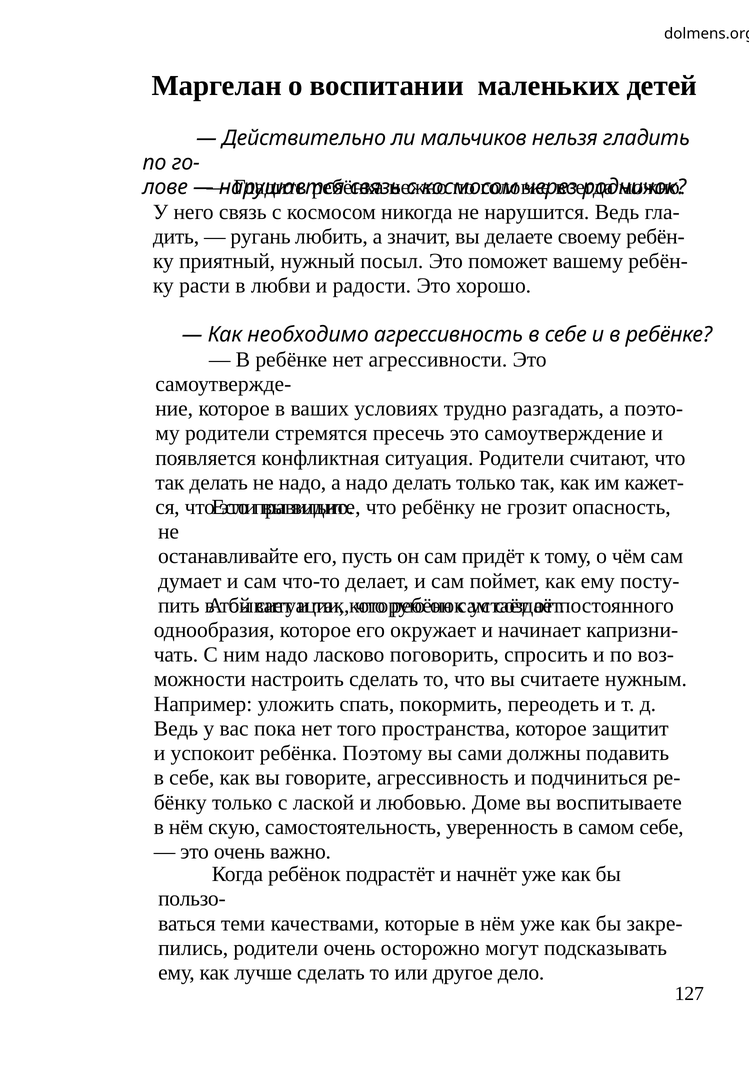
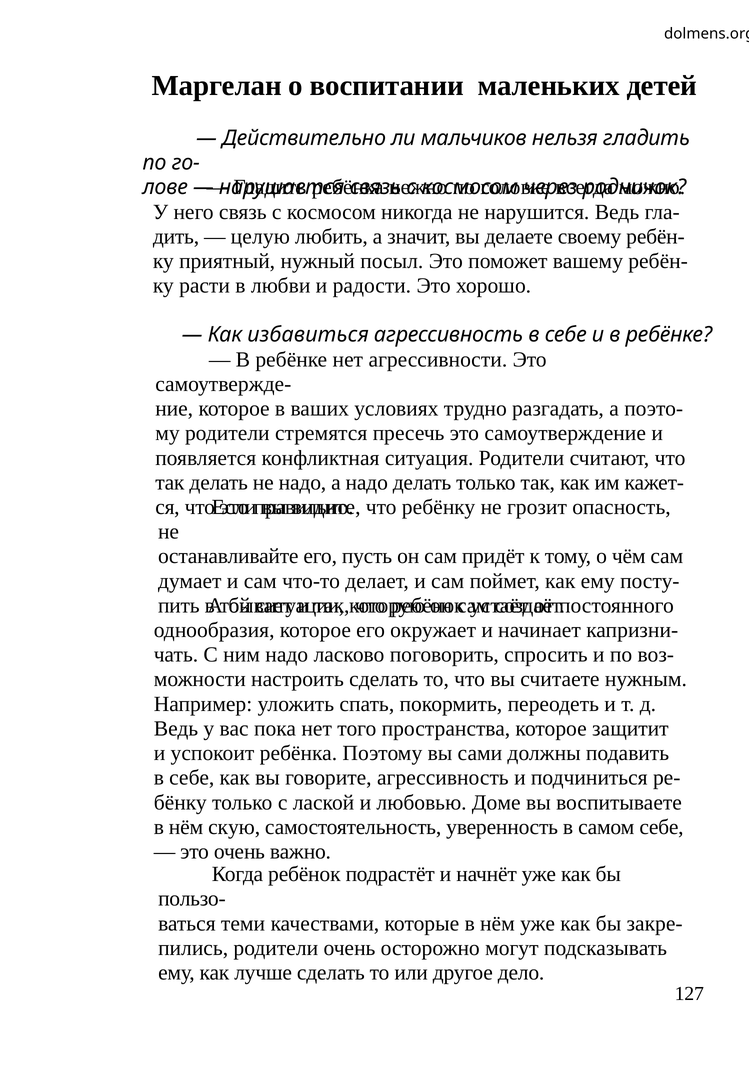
ругань: ругань -> целую
необходимо: необходимо -> избавиться
